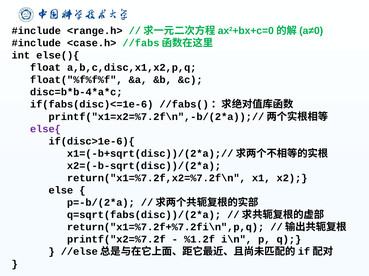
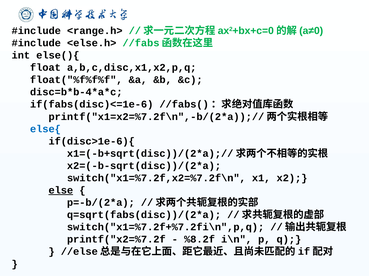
<case.h>: <case.h> -> <else.h>
else{ colour: purple -> blue
return("x1=%7.2f,x2=%7.2f\n: return("x1=%7.2f,x2=%7.2f\n -> switch("x1=%7.2f,x2=%7.2f\n
else underline: none -> present
return("x1=%7.2f+%7.2fi\n",p,q: return("x1=%7.2f+%7.2fi\n",p,q -> switch("x1=%7.2f+%7.2fi\n",p,q
%1.2f: %1.2f -> %8.2f
